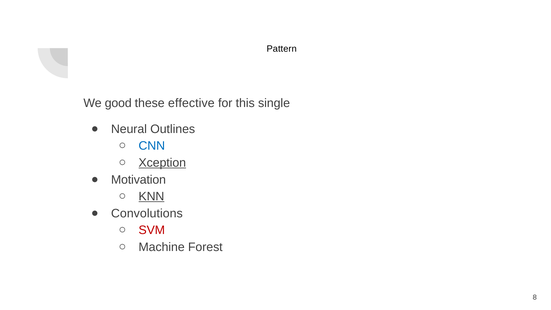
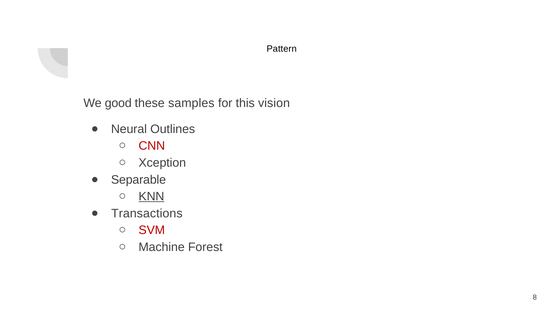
effective: effective -> samples
single: single -> vision
CNN colour: blue -> red
Xception underline: present -> none
Motivation: Motivation -> Separable
Convolutions: Convolutions -> Transactions
